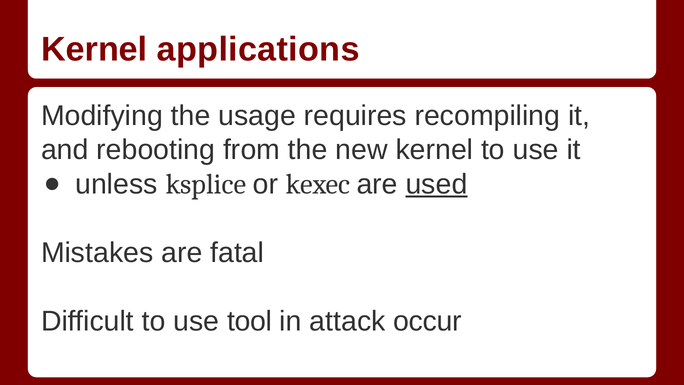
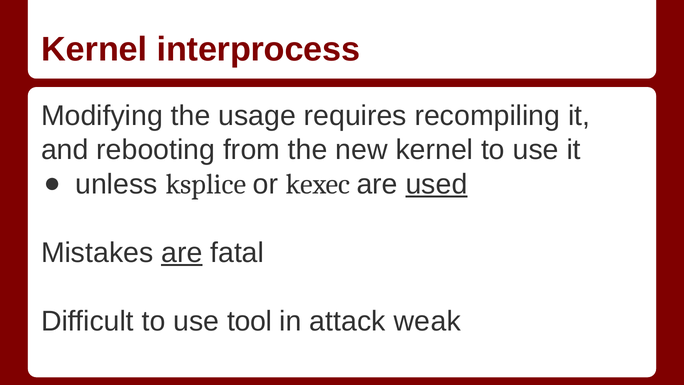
applications: applications -> interprocess
are at (182, 253) underline: none -> present
occur: occur -> weak
